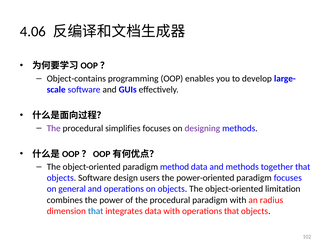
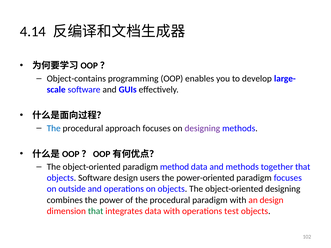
4.06: 4.06 -> 4.14
The at (54, 128) colour: purple -> blue
simplifies: simplifies -> approach
general: general -> outside
object-oriented limitation: limitation -> designing
an radius: radius -> design
that at (96, 211) colour: blue -> green
operations that: that -> test
